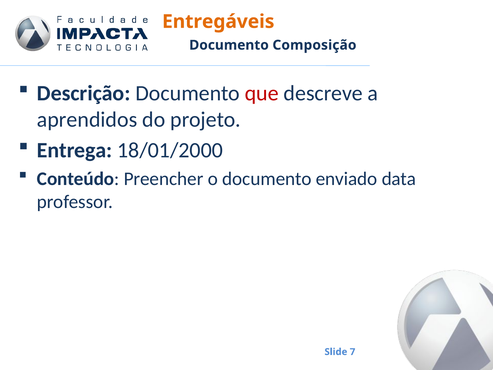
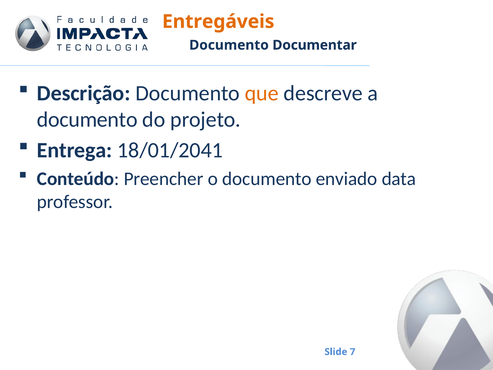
Composição: Composição -> Documentar
que colour: red -> orange
aprendidos at (87, 120): aprendidos -> documento
18/01/2000: 18/01/2000 -> 18/01/2041
